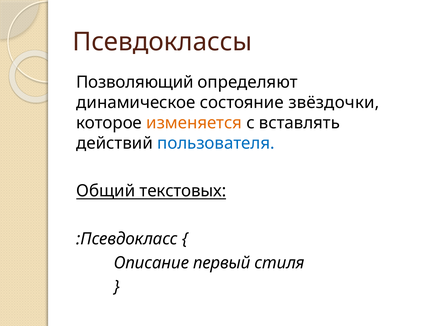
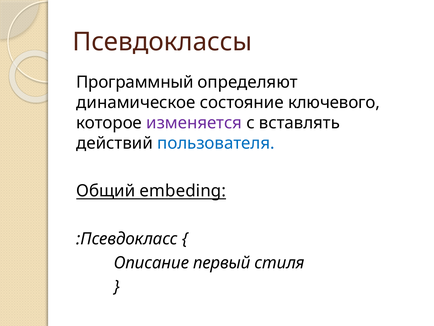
Позволяющий: Позволяющий -> Программный
звёздочки: звёздочки -> ключевого
изменяется colour: orange -> purple
текстовых: текстовых -> embeding
